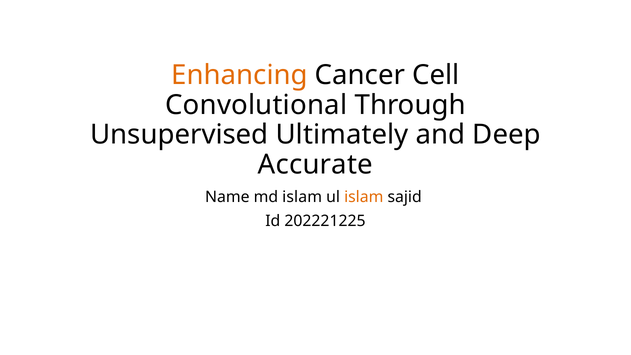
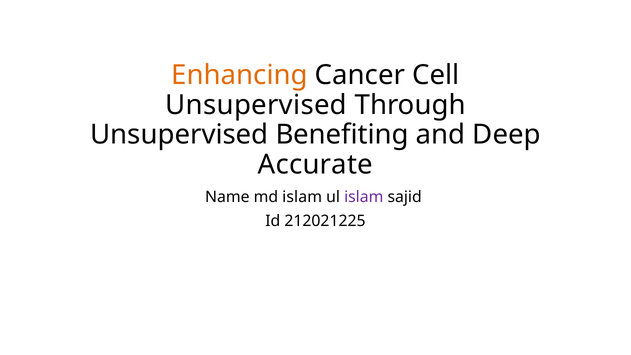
Convolutional at (256, 105): Convolutional -> Unsupervised
Ultimately: Ultimately -> Benefiting
islam at (364, 197) colour: orange -> purple
202221225: 202221225 -> 212021225
